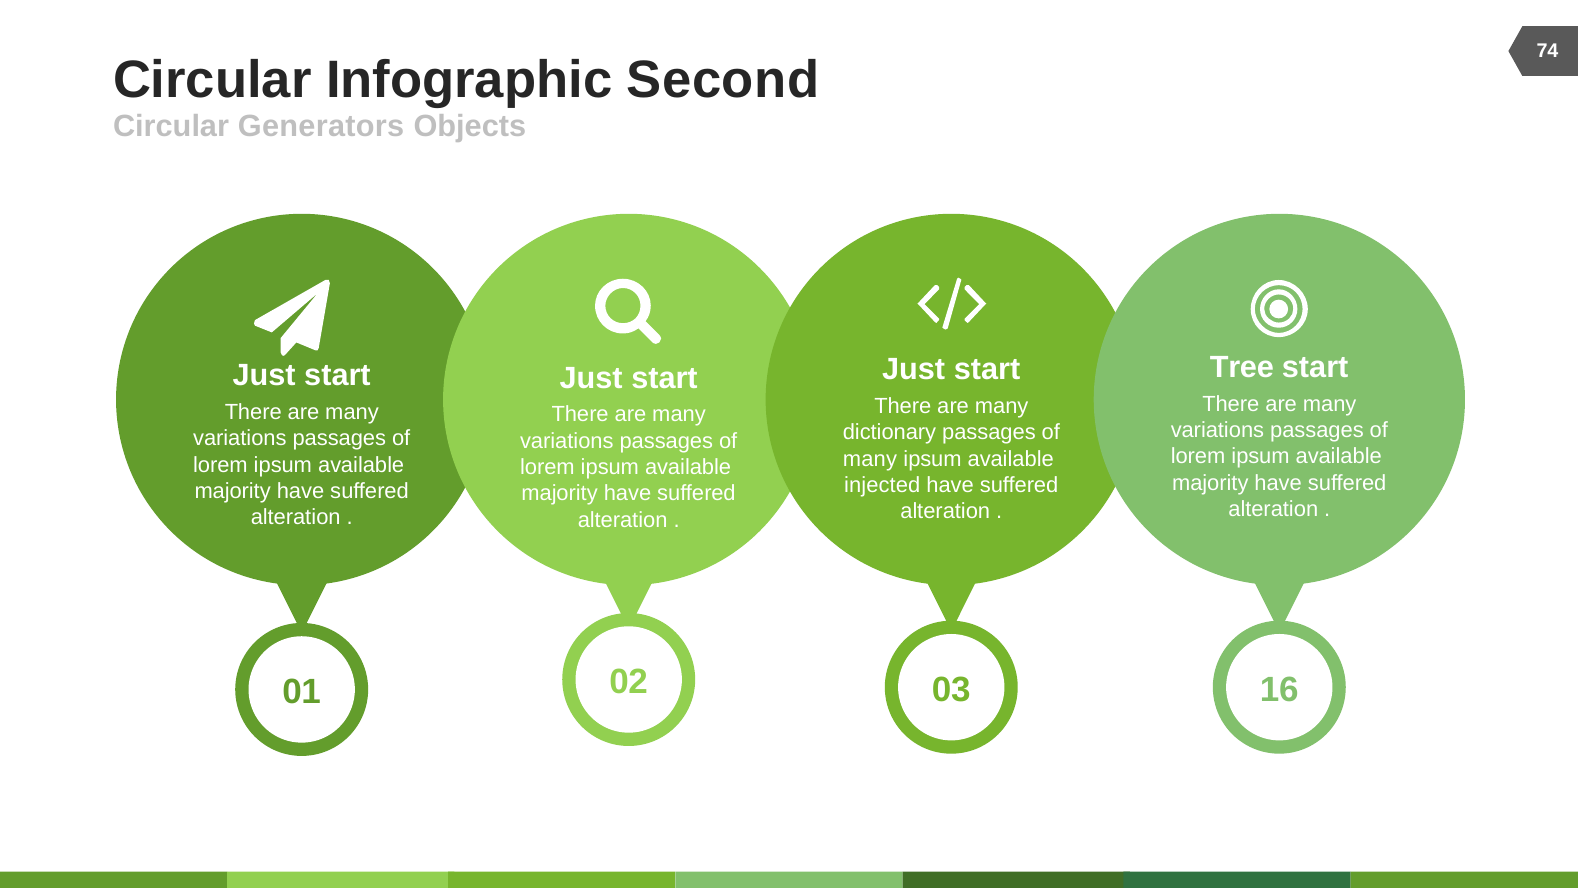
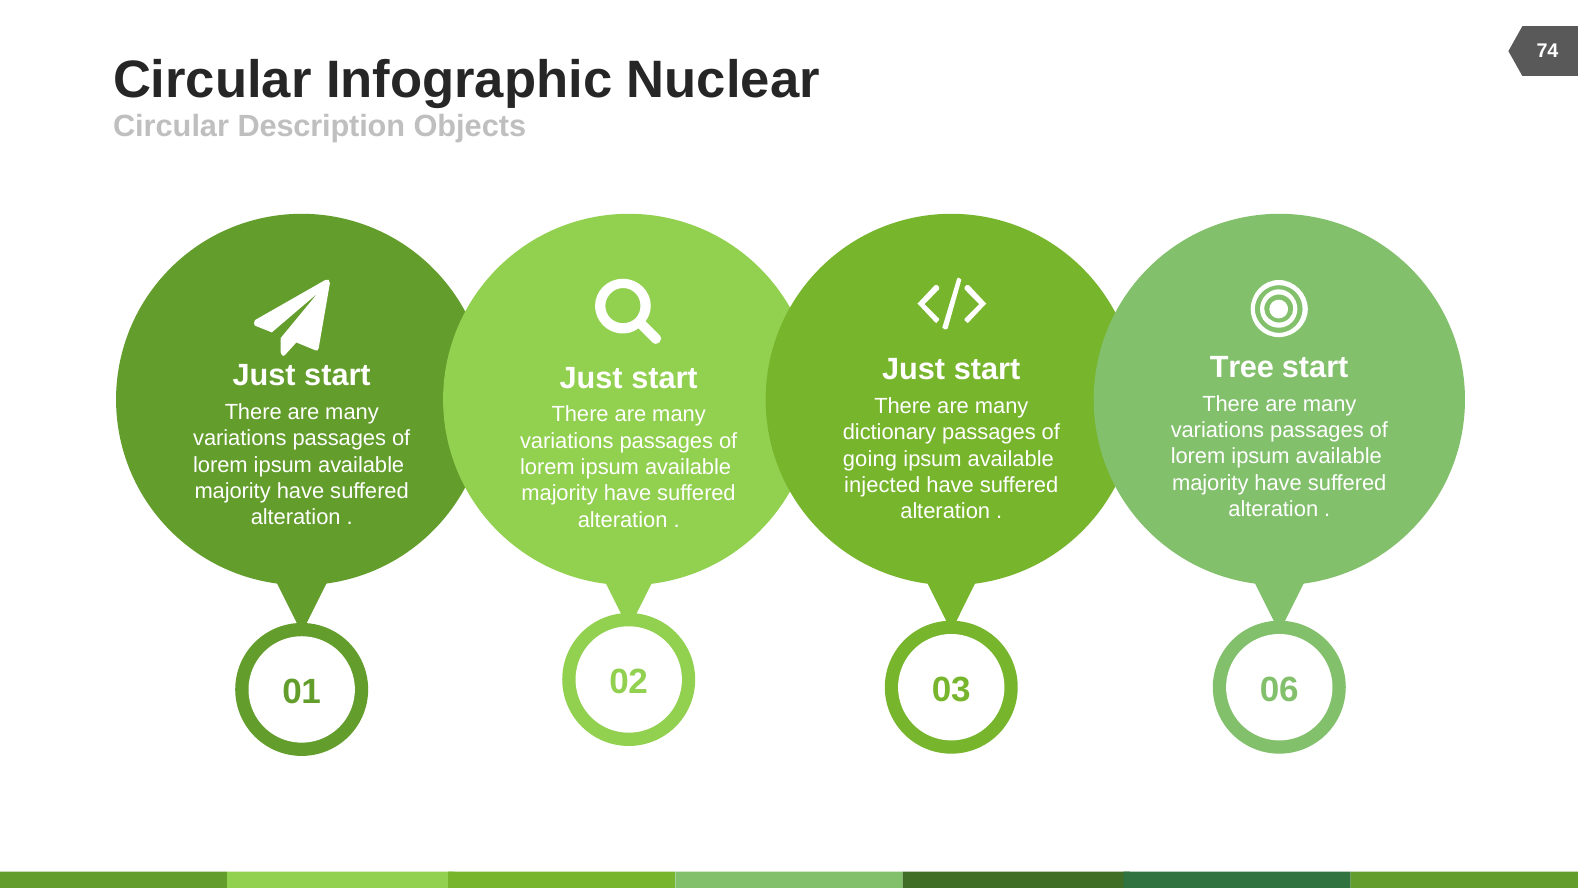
Second: Second -> Nuclear
Generators: Generators -> Description
many at (870, 459): many -> going
16: 16 -> 06
